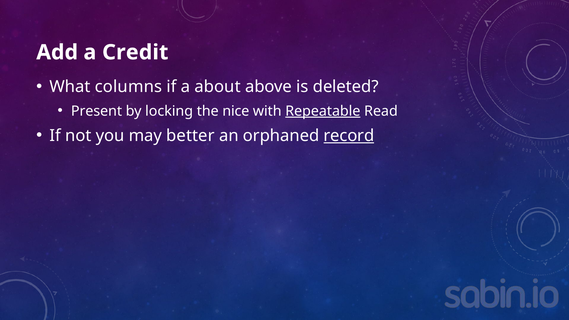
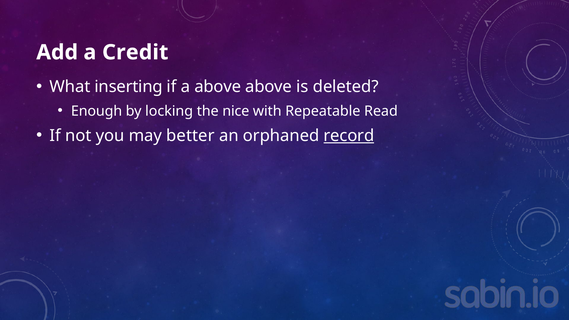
columns: columns -> inserting
a about: about -> above
Present: Present -> Enough
Repeatable underline: present -> none
